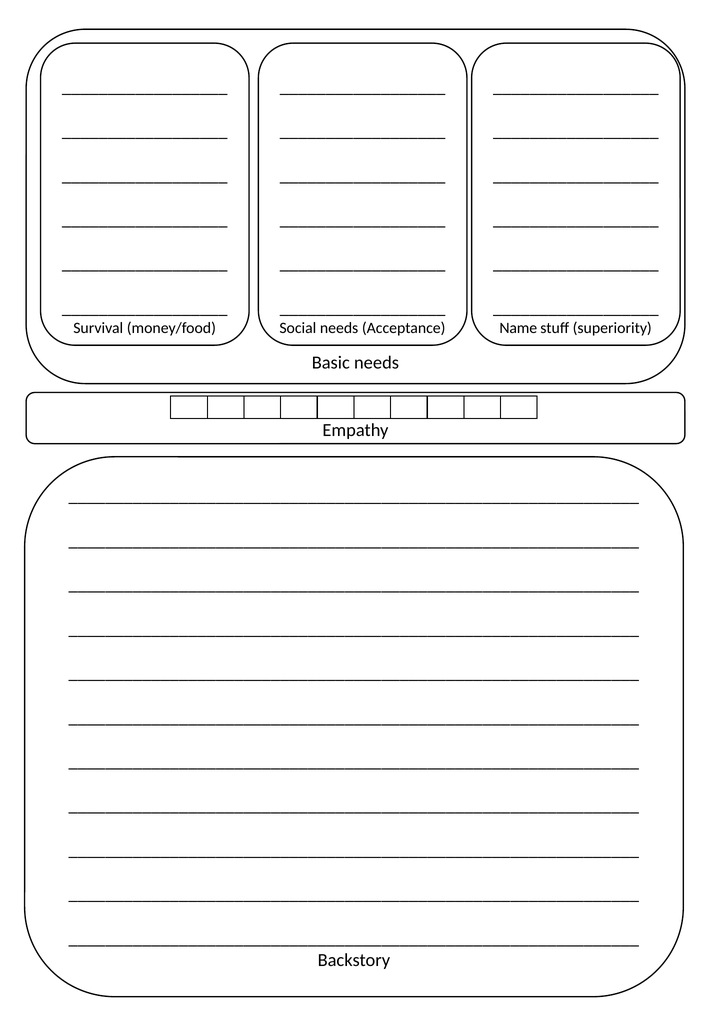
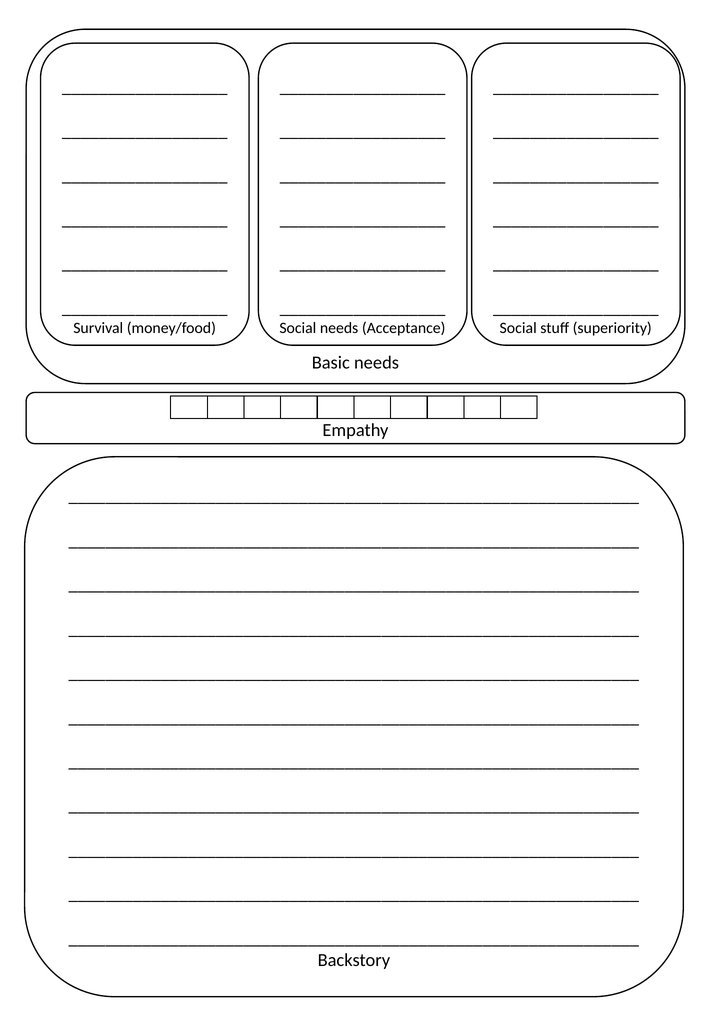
Name at (518, 328): Name -> Social
